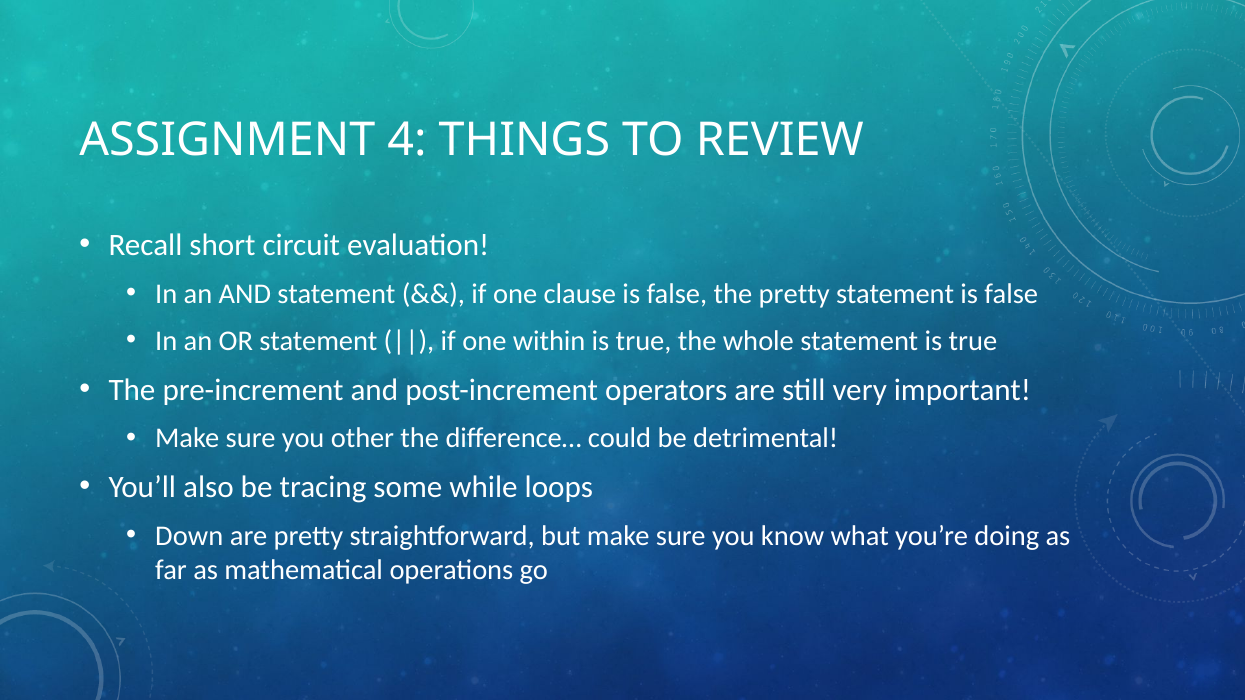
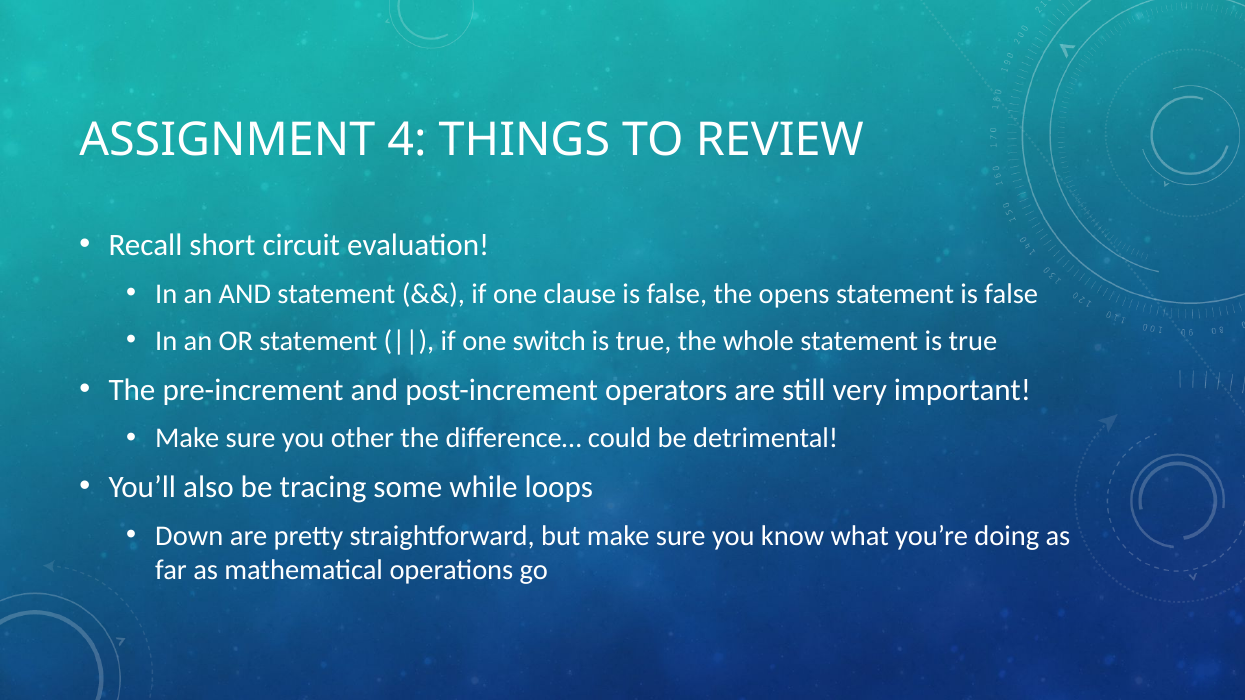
the pretty: pretty -> opens
within: within -> switch
